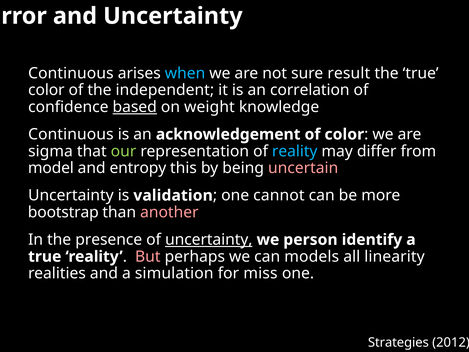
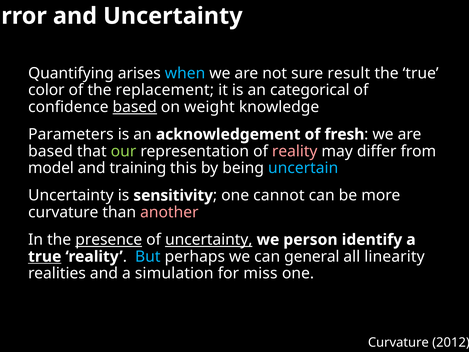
Continuous at (71, 73): Continuous -> Quantifying
independent: independent -> replacement
correlation: correlation -> categorical
Continuous at (71, 134): Continuous -> Parameters
of color: color -> fresh
sigma at (50, 151): sigma -> based
reality at (295, 151) colour: light blue -> pink
entropy: entropy -> training
uncertain colour: pink -> light blue
validation: validation -> sensitivity
bootstrap at (63, 212): bootstrap -> curvature
presence underline: none -> present
true at (45, 256) underline: none -> present
But colour: pink -> light blue
models: models -> general
Strategies at (398, 342): Strategies -> Curvature
